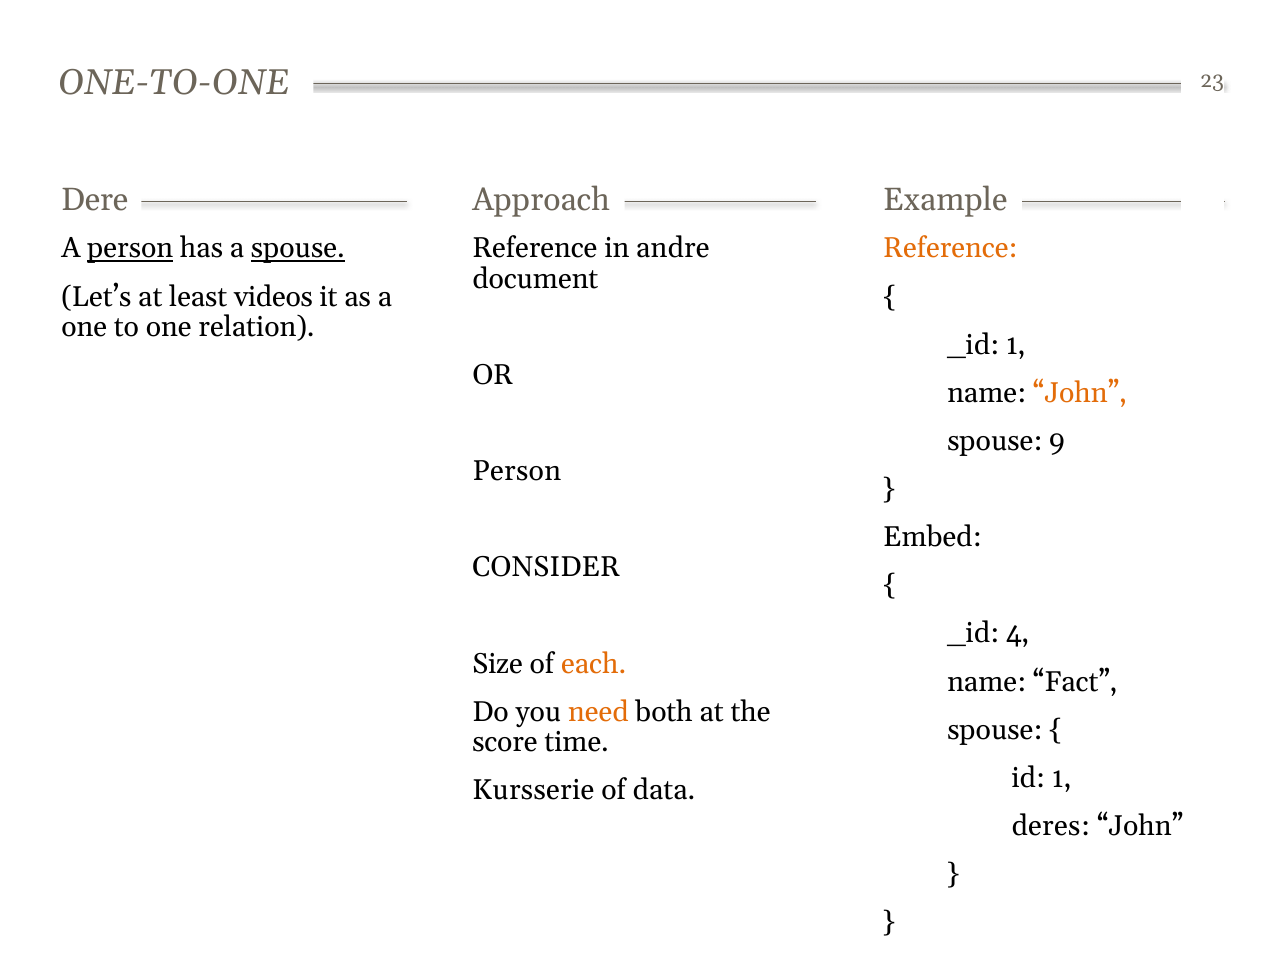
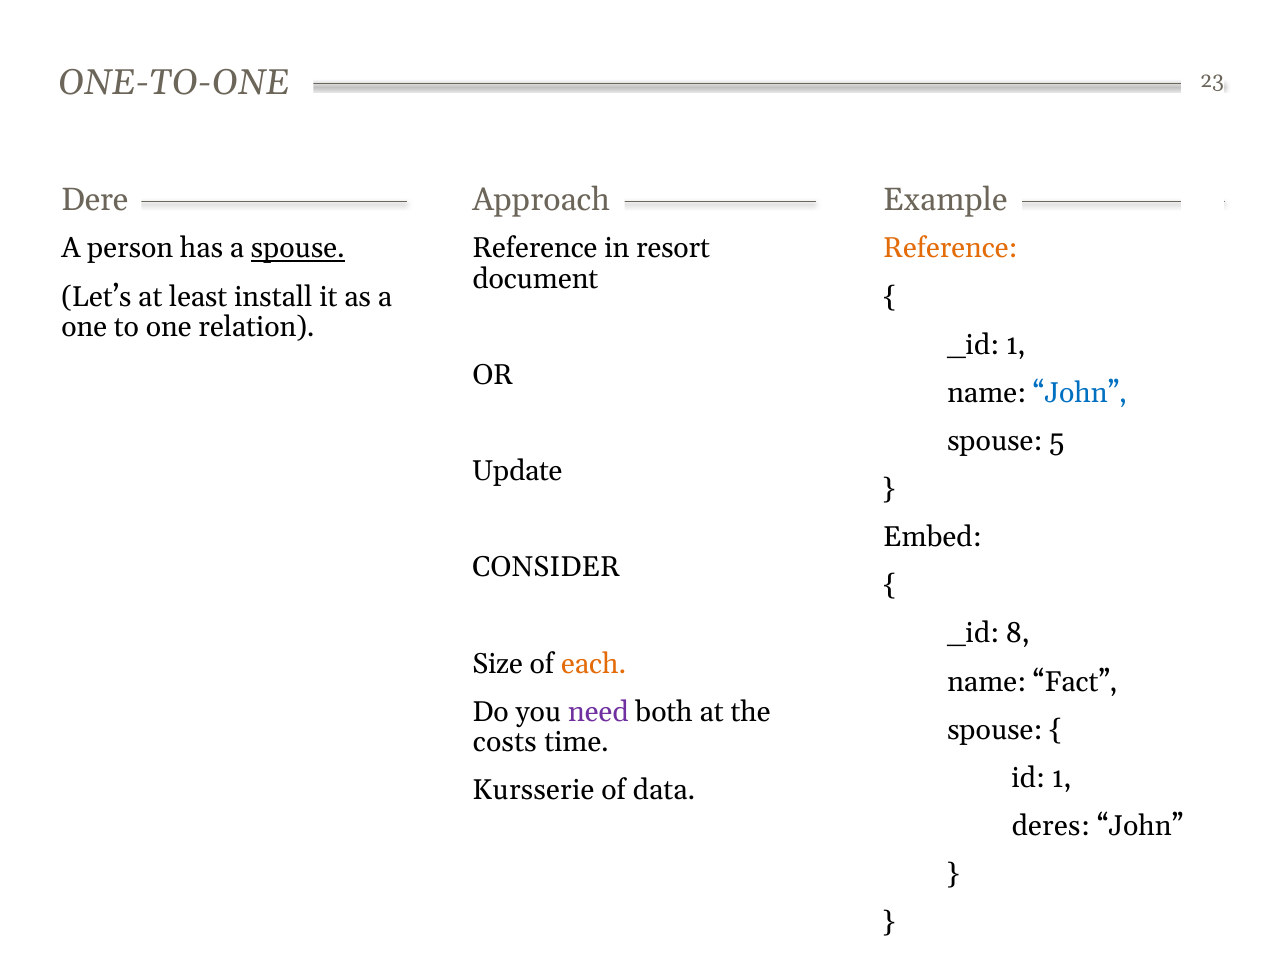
person at (130, 248) underline: present -> none
andre: andre -> resort
videos: videos -> install
John at (1080, 393) colour: orange -> blue
9: 9 -> 5
Person at (517, 471): Person -> Update
4: 4 -> 8
need colour: orange -> purple
score: score -> costs
